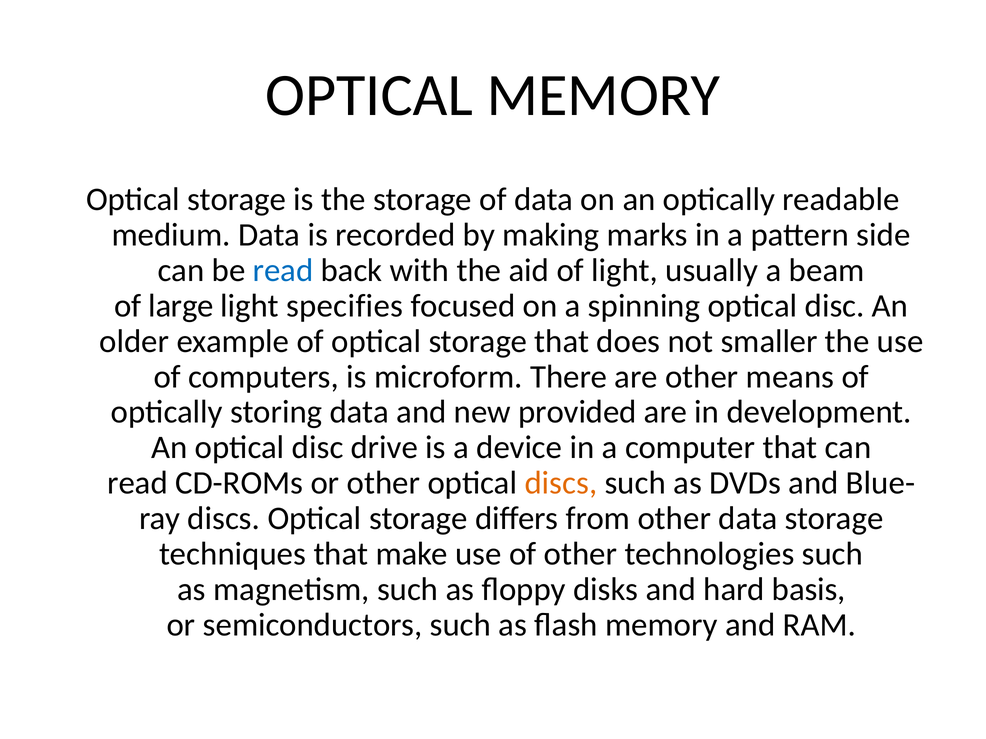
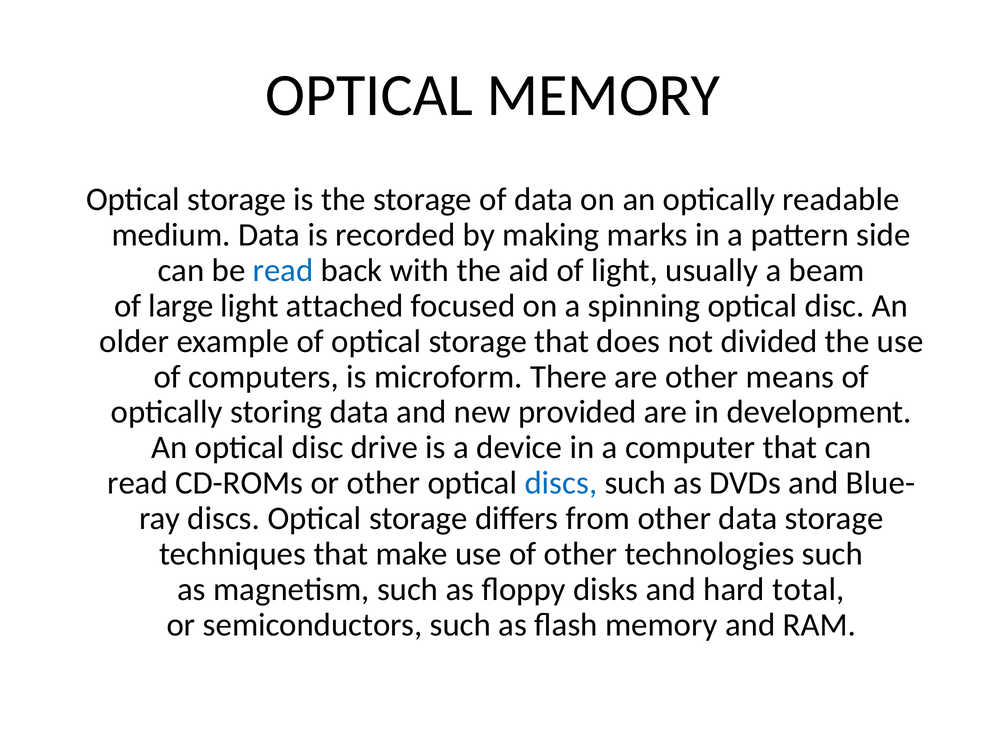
specifies: specifies -> attached
smaller: smaller -> divided
discs at (561, 483) colour: orange -> blue
basis: basis -> total
